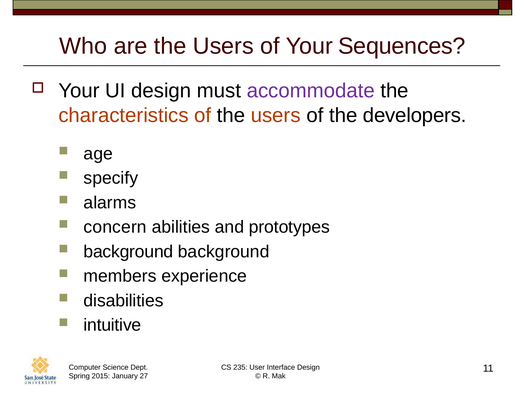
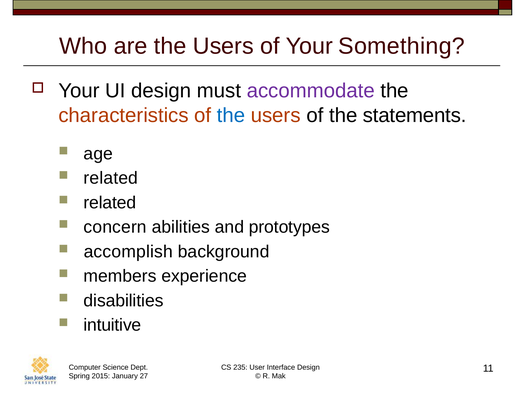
Sequences: Sequences -> Something
the at (231, 115) colour: black -> blue
developers: developers -> statements
specify at (111, 178): specify -> related
alarms at (110, 202): alarms -> related
background at (128, 251): background -> accomplish
